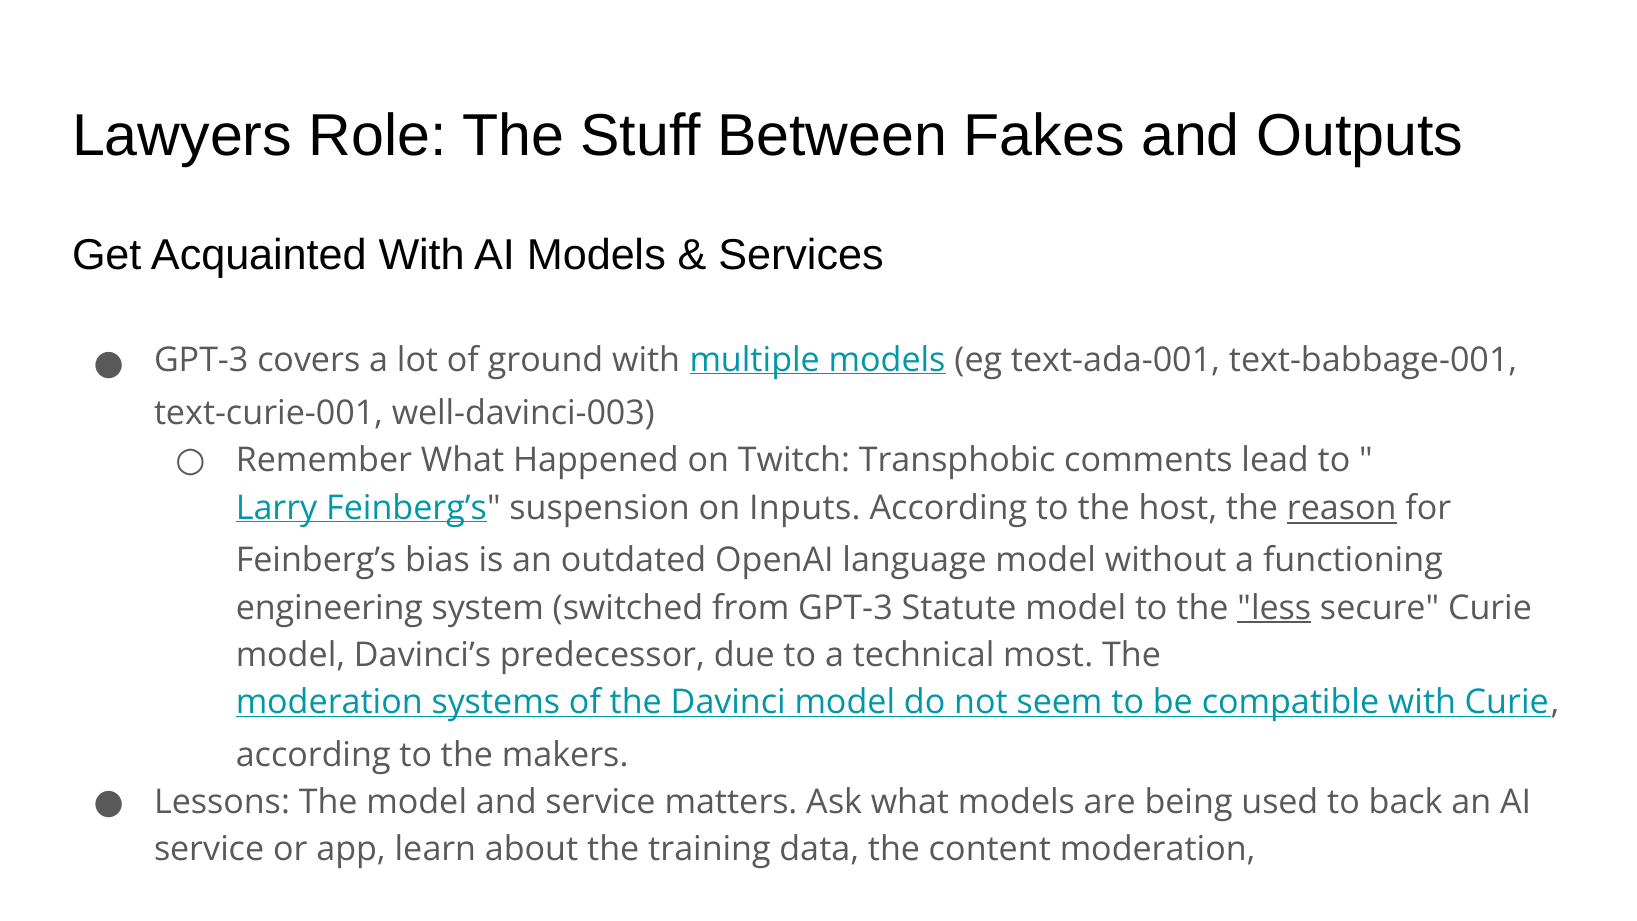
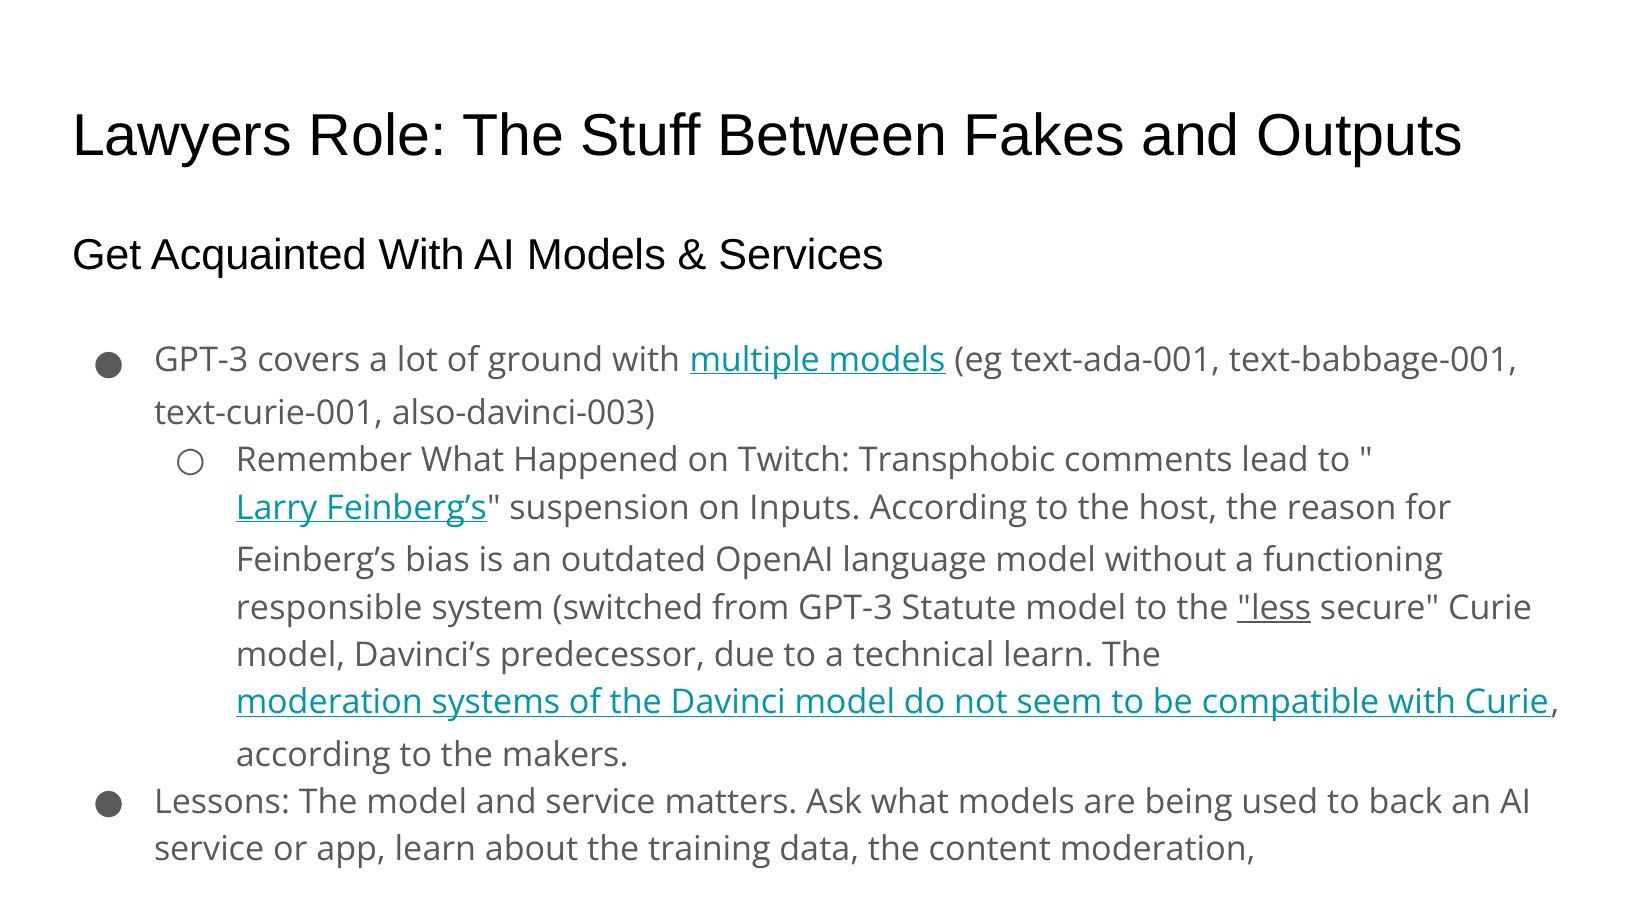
well-davinci-003: well-davinci-003 -> also-davinci-003
reason underline: present -> none
engineering: engineering -> responsible
technical most: most -> learn
